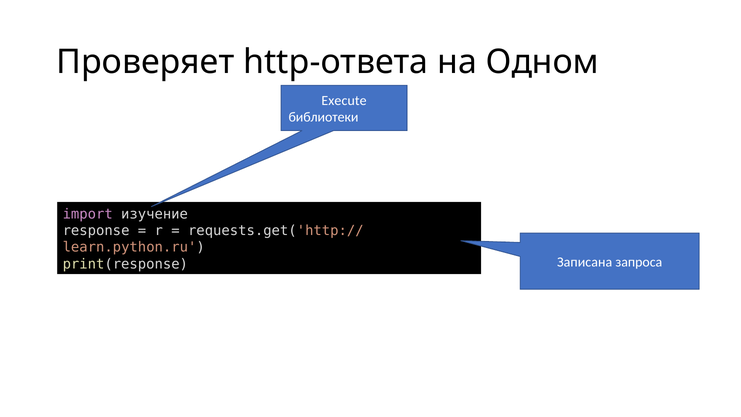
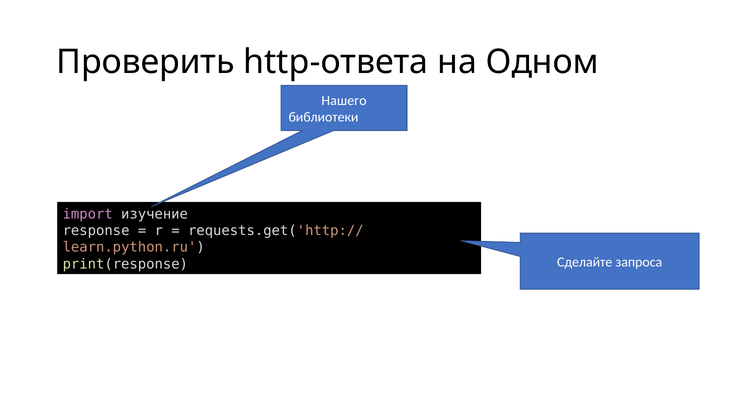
Проверяет: Проверяет -> Проверить
Execute: Execute -> Нашего
Записана: Записана -> Сделайте
